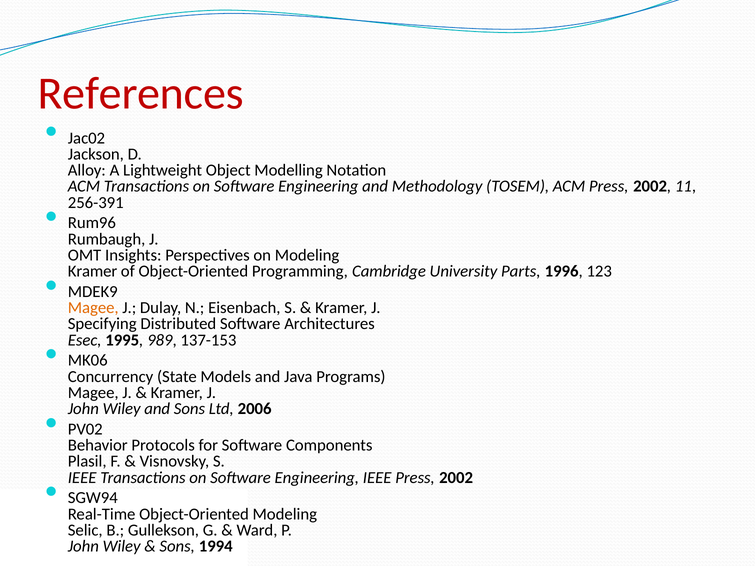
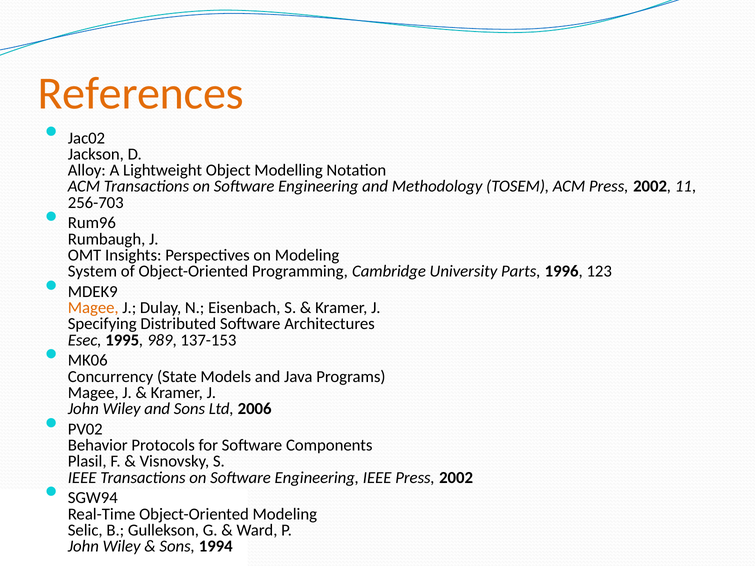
References colour: red -> orange
256-391: 256-391 -> 256-703
Kramer at (93, 271): Kramer -> System
